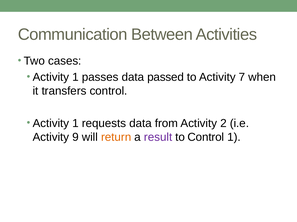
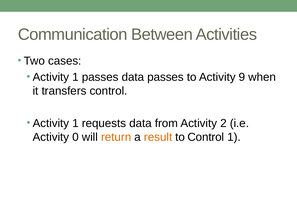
data passed: passed -> passes
7: 7 -> 9
9: 9 -> 0
result colour: purple -> orange
